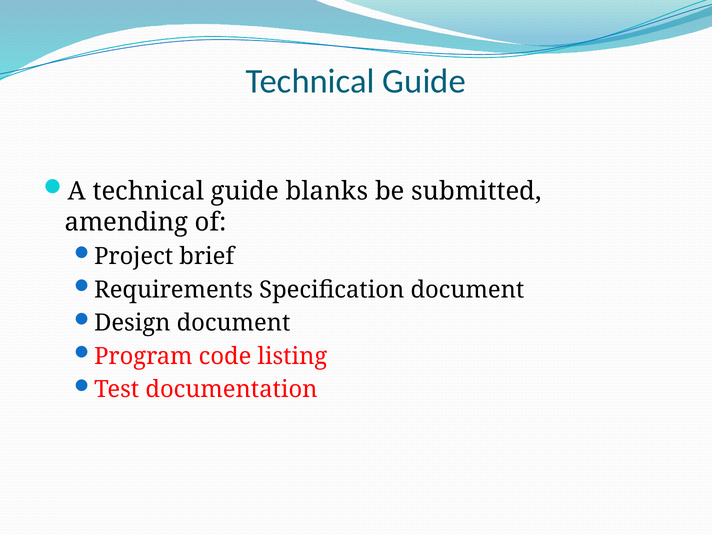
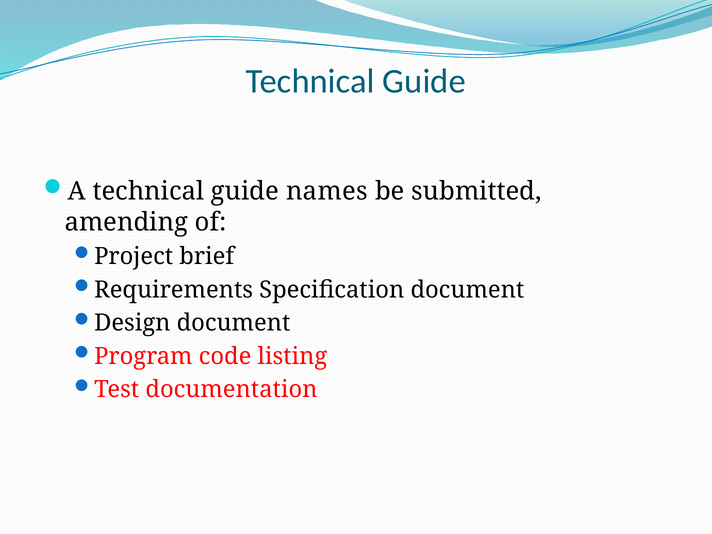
blanks: blanks -> names
